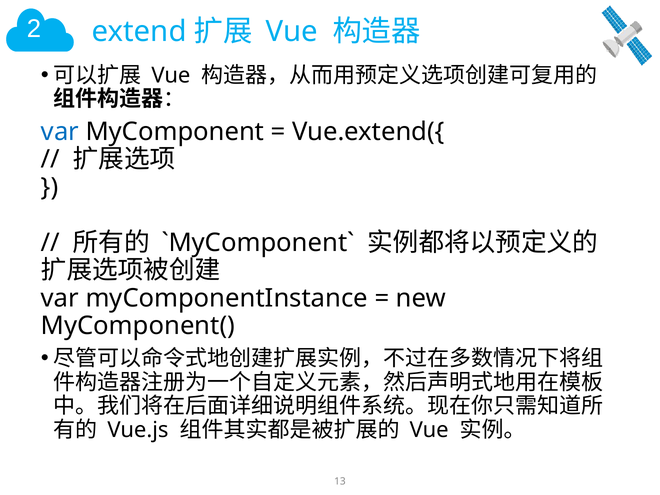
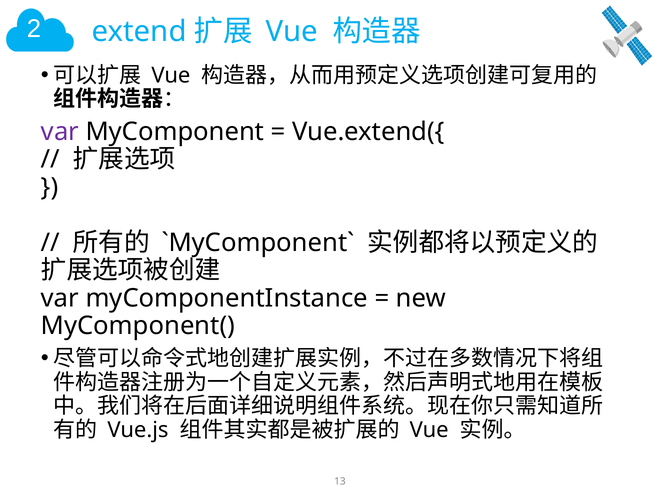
var at (60, 132) colour: blue -> purple
